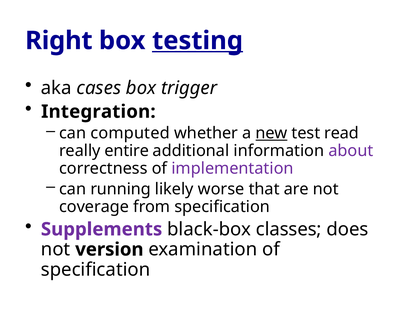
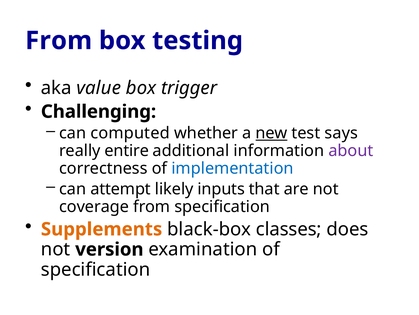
Right at (59, 41): Right -> From
testing underline: present -> none
cases: cases -> value
Integration: Integration -> Challenging
read: read -> says
implementation colour: purple -> blue
running: running -> attempt
worse: worse -> inputs
Supplements colour: purple -> orange
